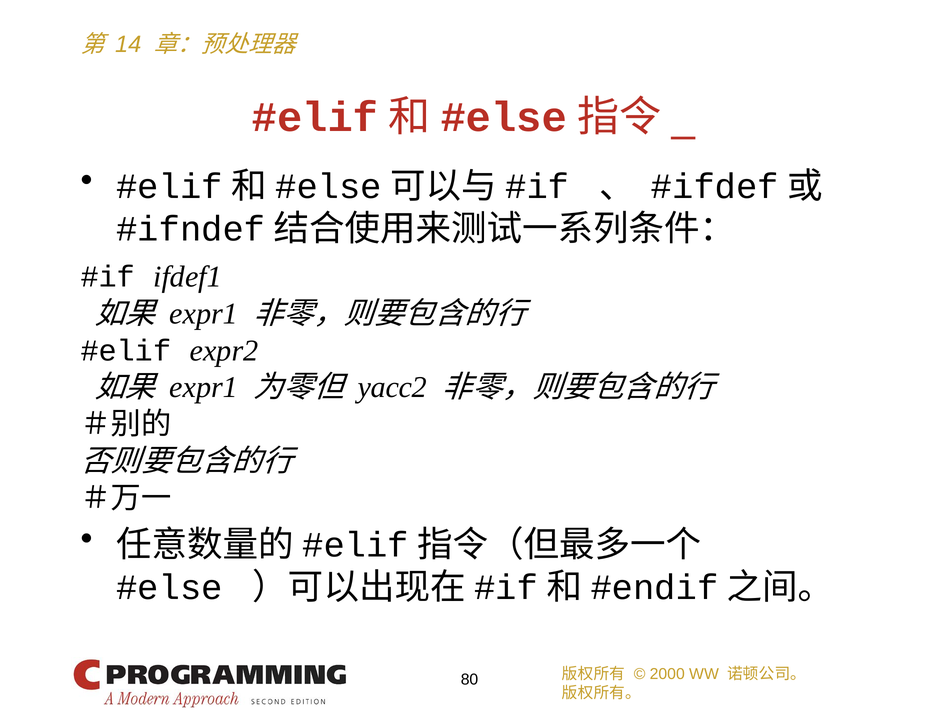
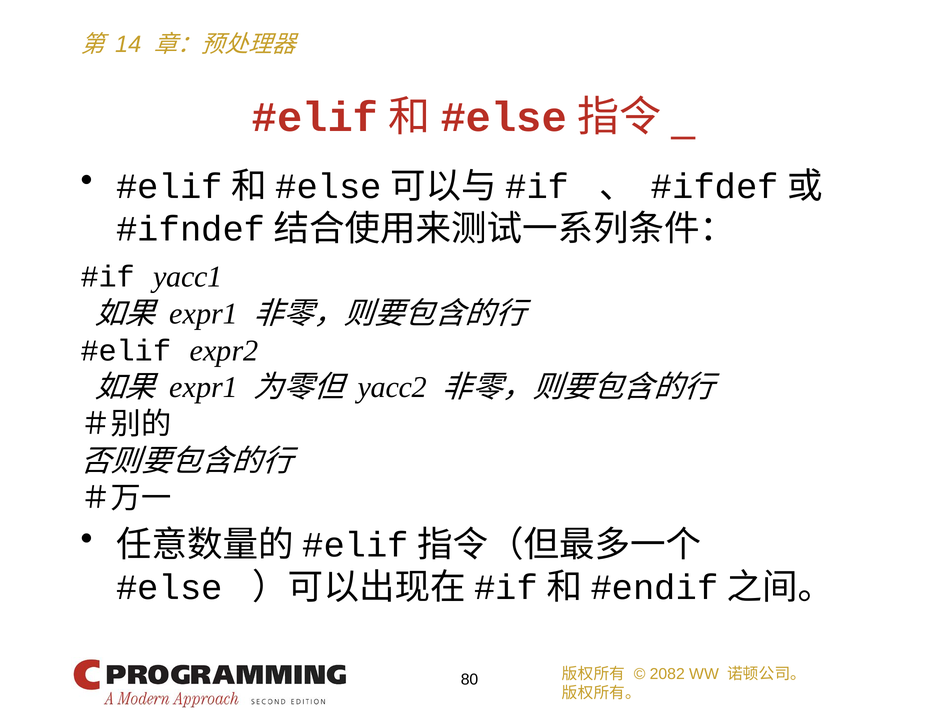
ifdef1: ifdef1 -> yacc1
2000: 2000 -> 2082
